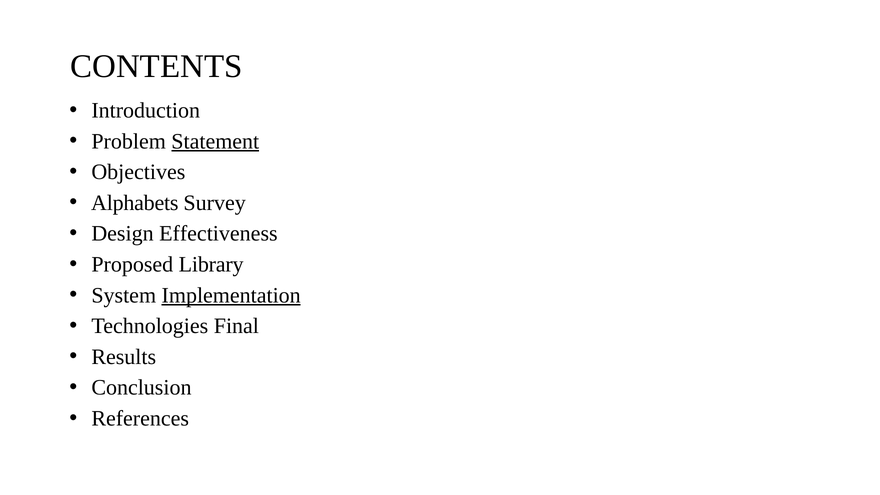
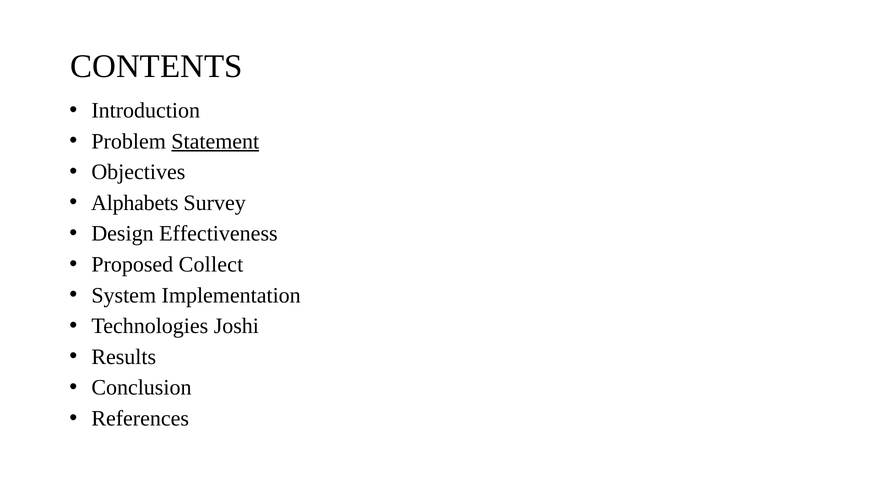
Library: Library -> Collect
Implementation underline: present -> none
Final: Final -> Joshi
